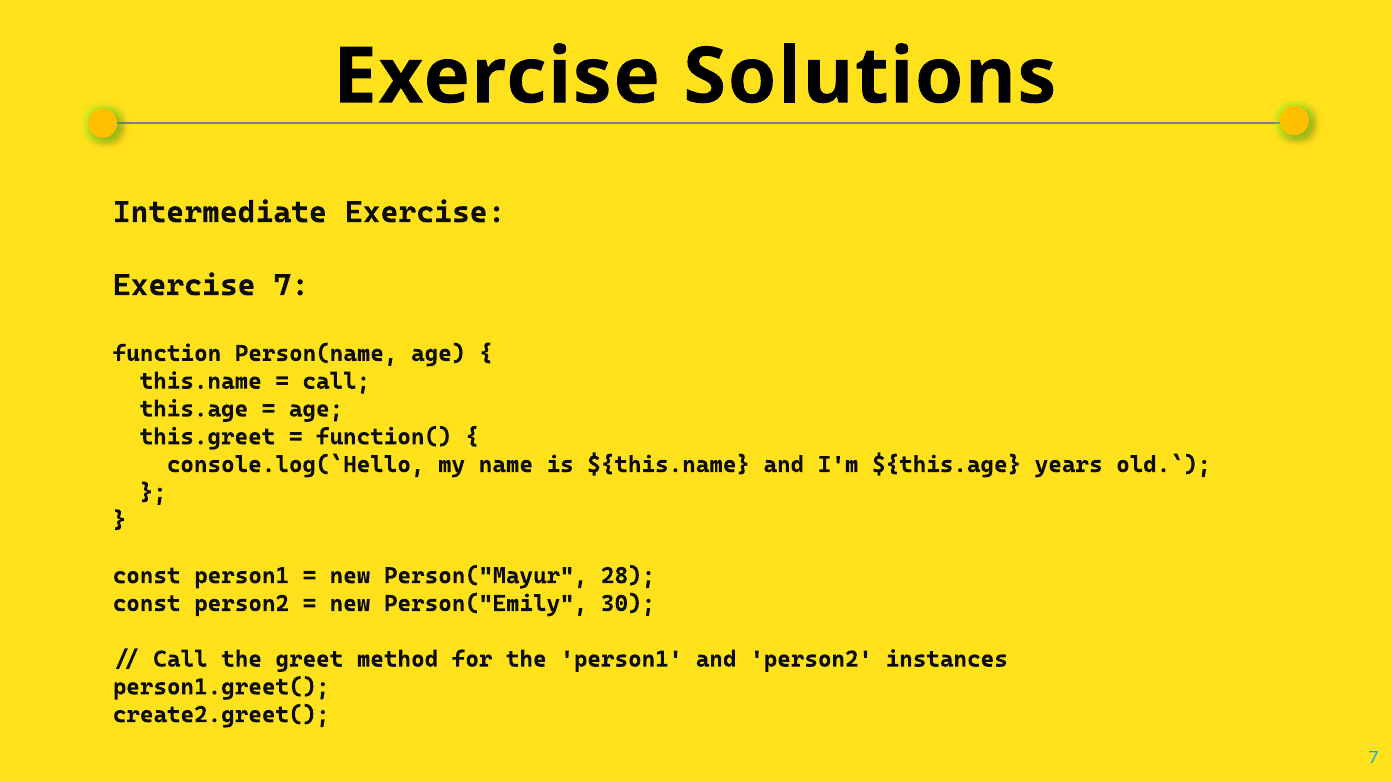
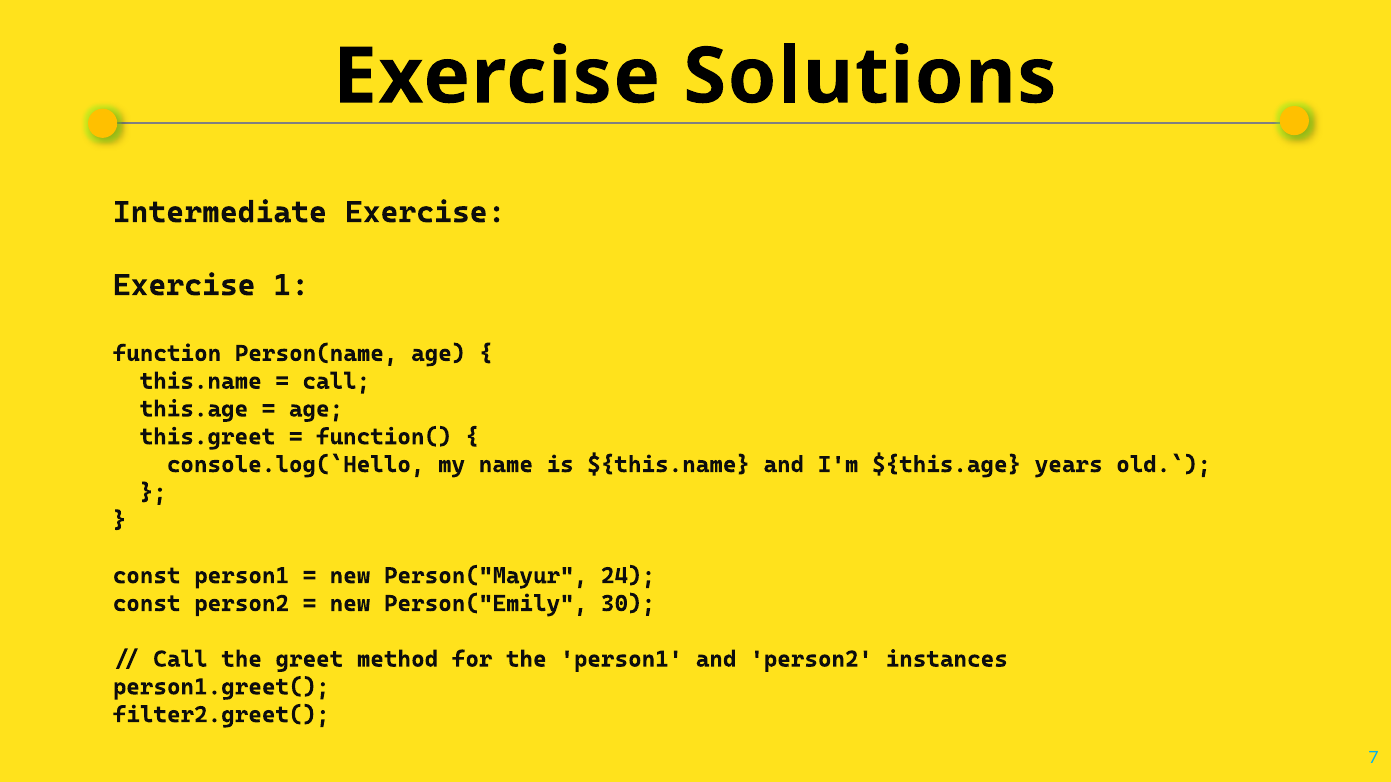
Exercise 7: 7 -> 1
28: 28 -> 24
create2.greet(: create2.greet( -> filter2.greet(
